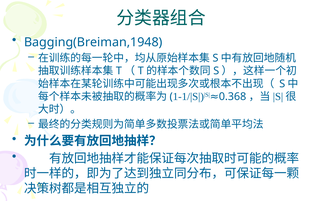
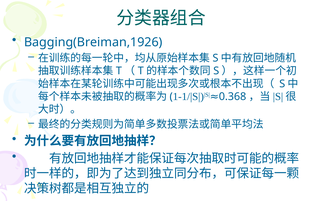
Bagging(Breiman,1948: Bagging(Breiman,1948 -> Bagging(Breiman,1926
